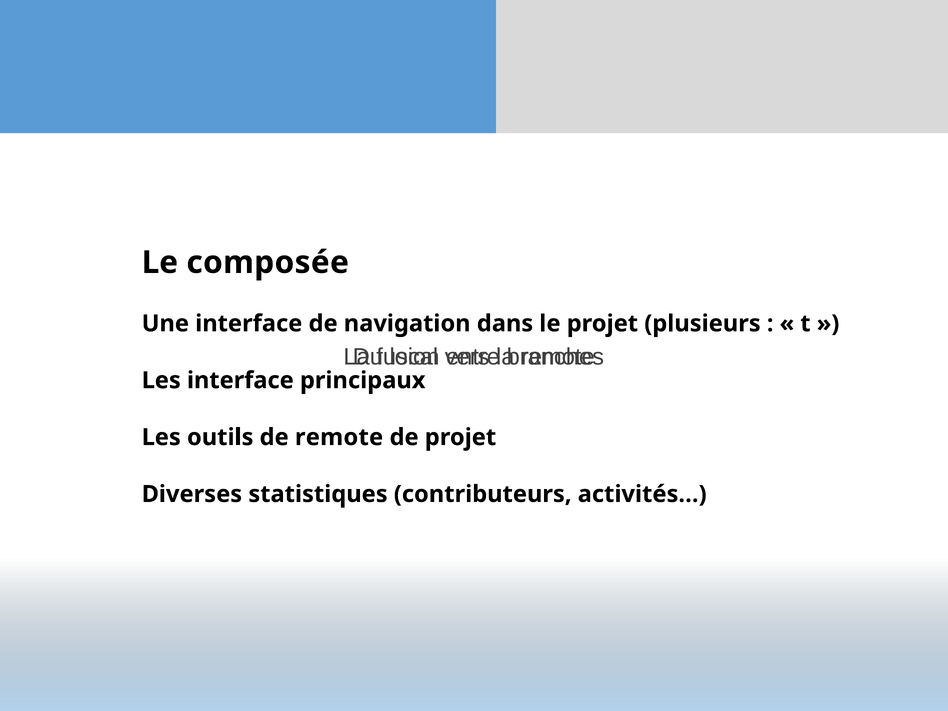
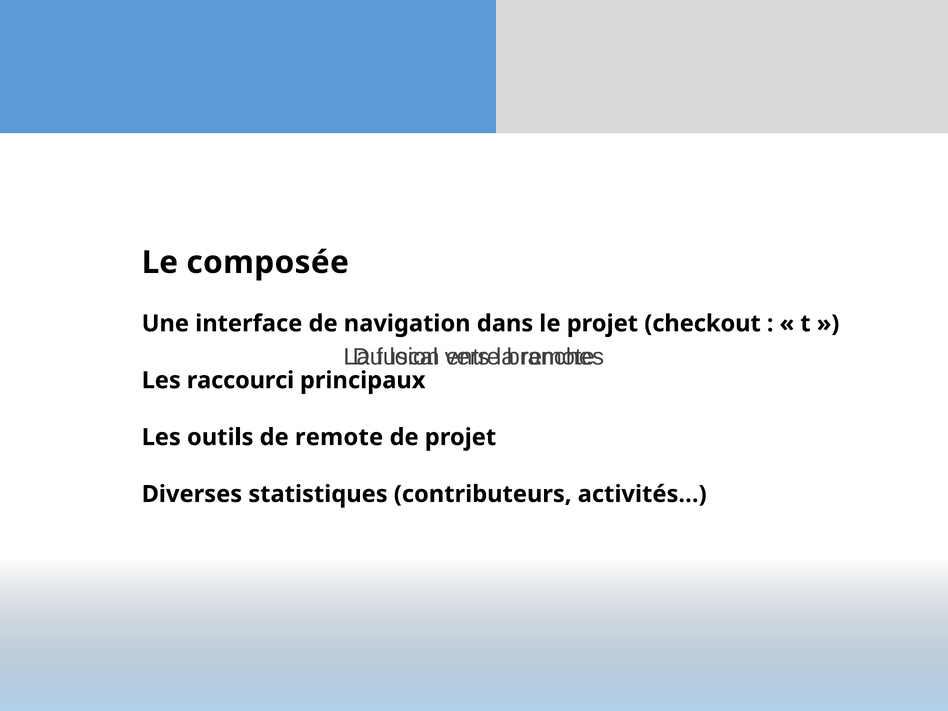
plusieurs: plusieurs -> checkout
Les interface: interface -> raccourci
